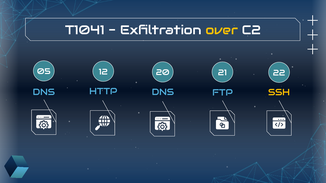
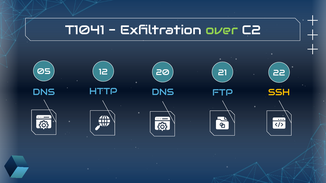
over colour: yellow -> light green
